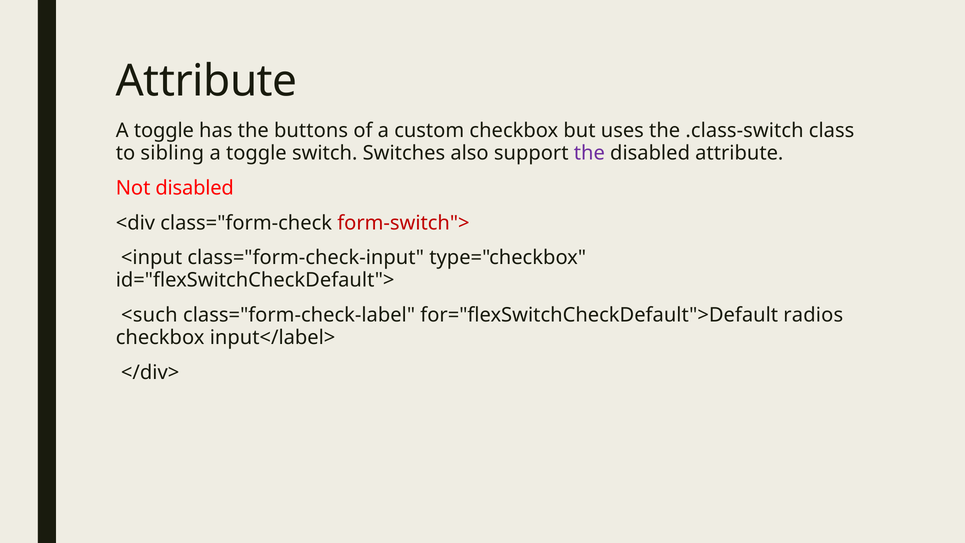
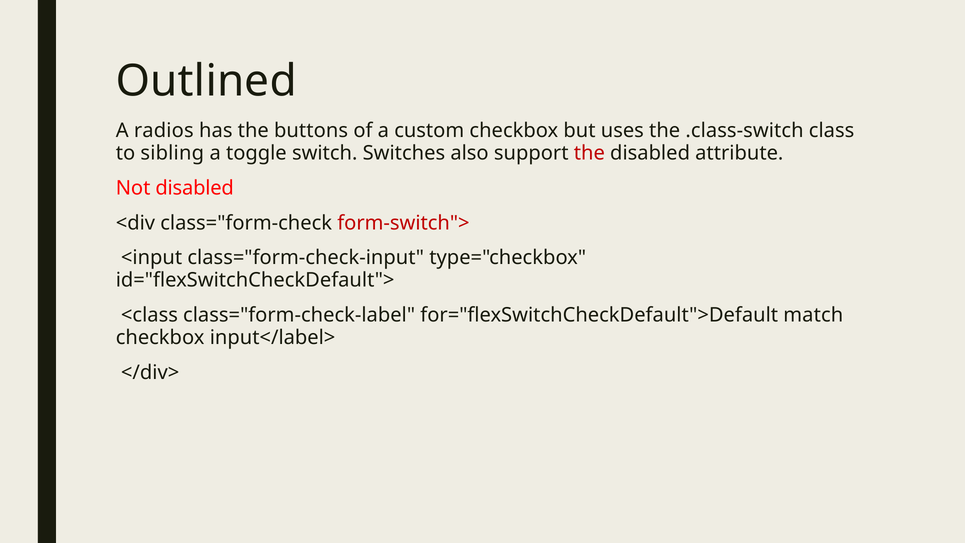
Attribute at (207, 81): Attribute -> Outlined
toggle at (164, 131): toggle -> radios
the at (589, 153) colour: purple -> red
<such: <such -> <class
radios: radios -> match
